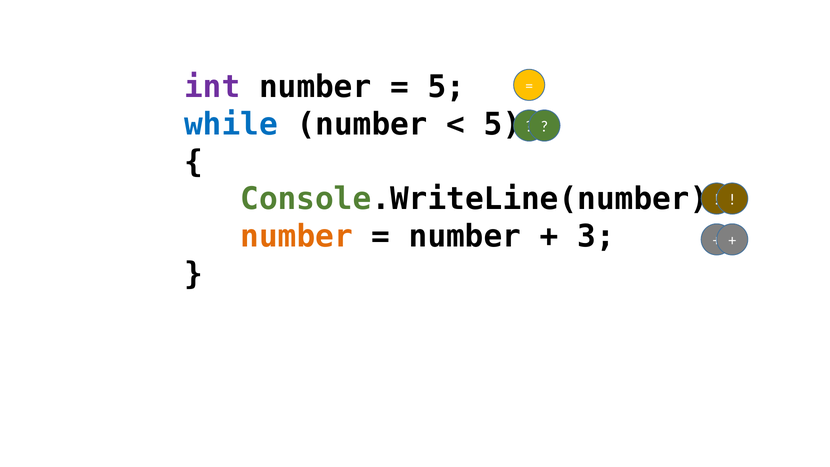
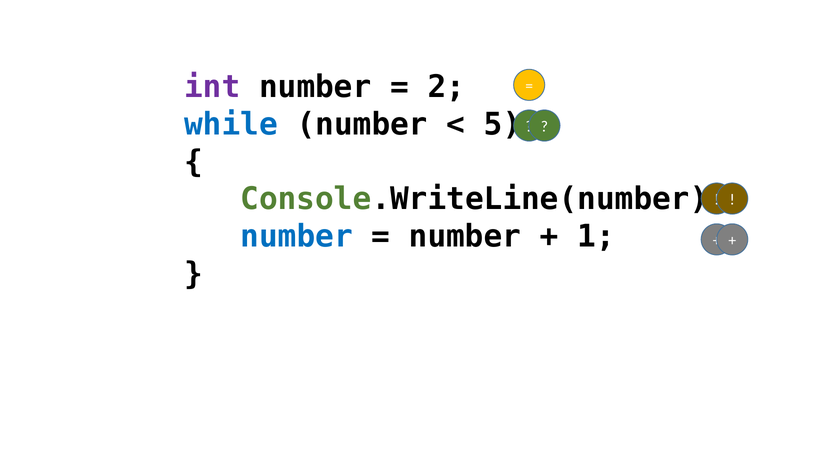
5 at (446, 87): 5 -> 2
number at (297, 236) colour: orange -> blue
3: 3 -> 1
